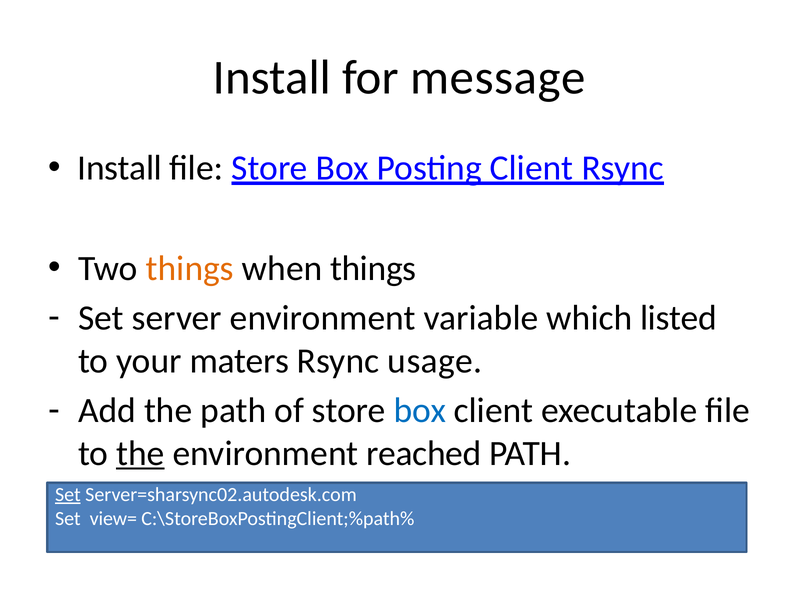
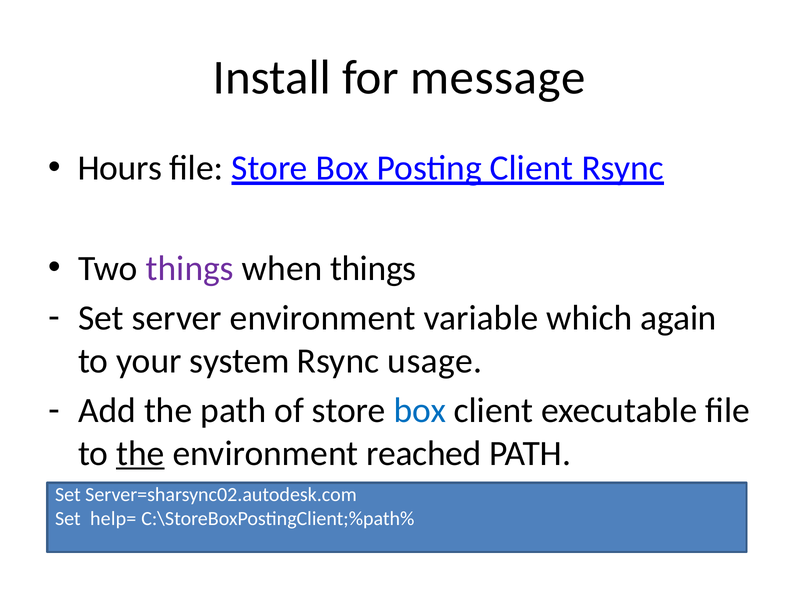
Install at (120, 168): Install -> Hours
things at (190, 268) colour: orange -> purple
listed: listed -> again
maters: maters -> system
Set at (68, 495) underline: present -> none
view=: view= -> help=
